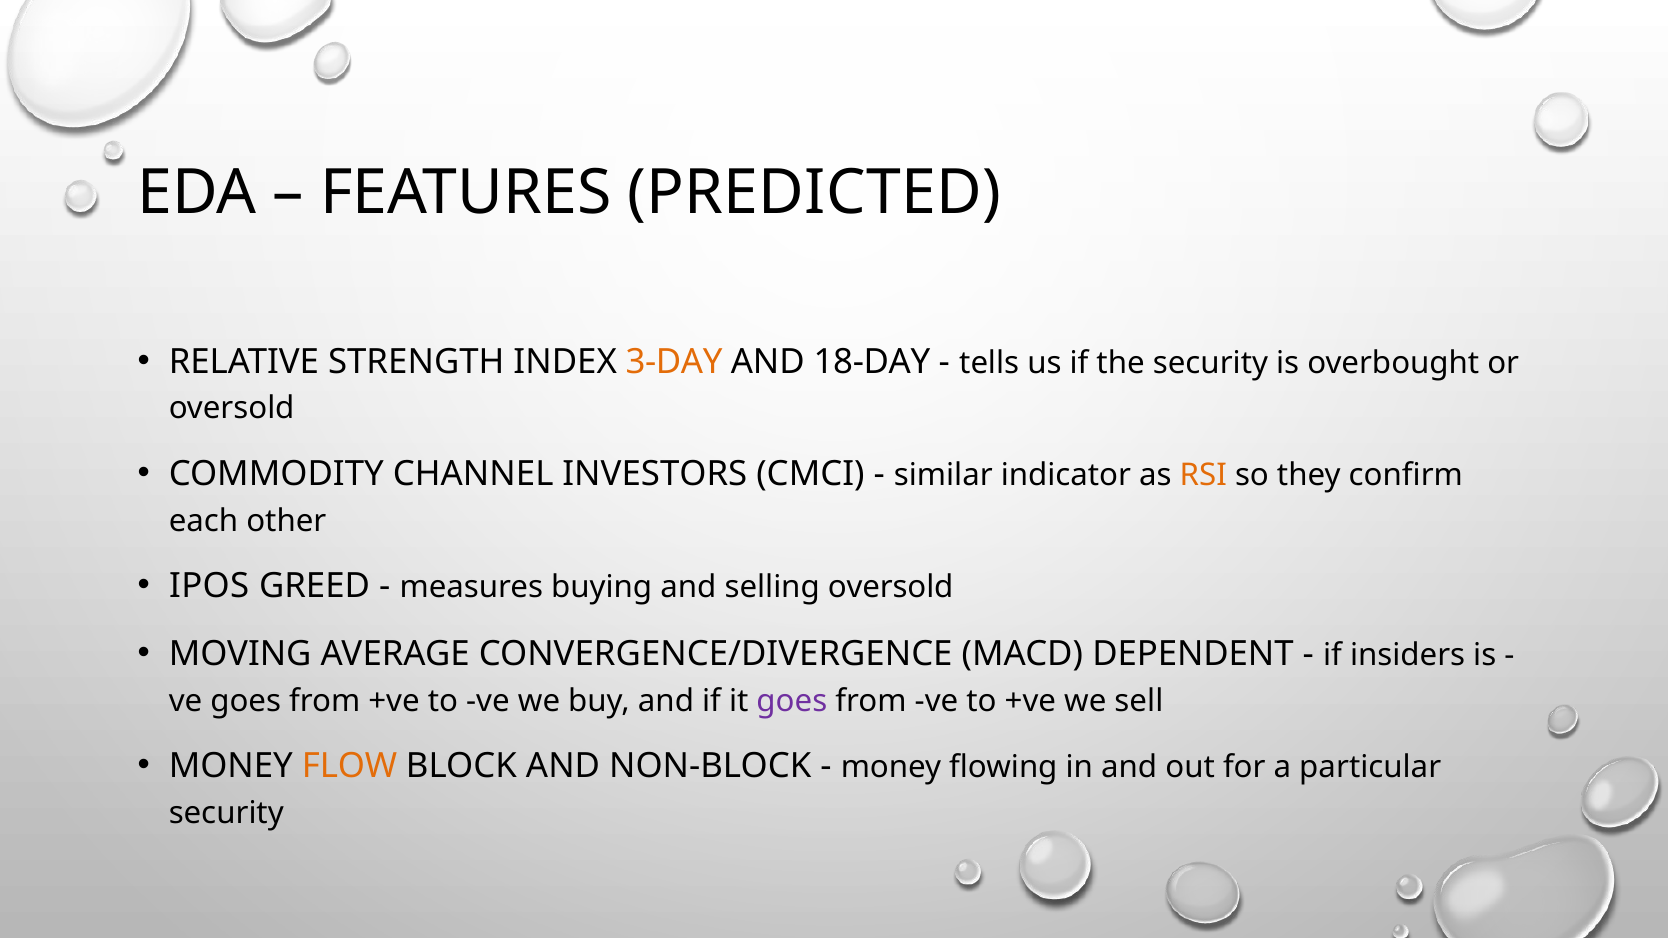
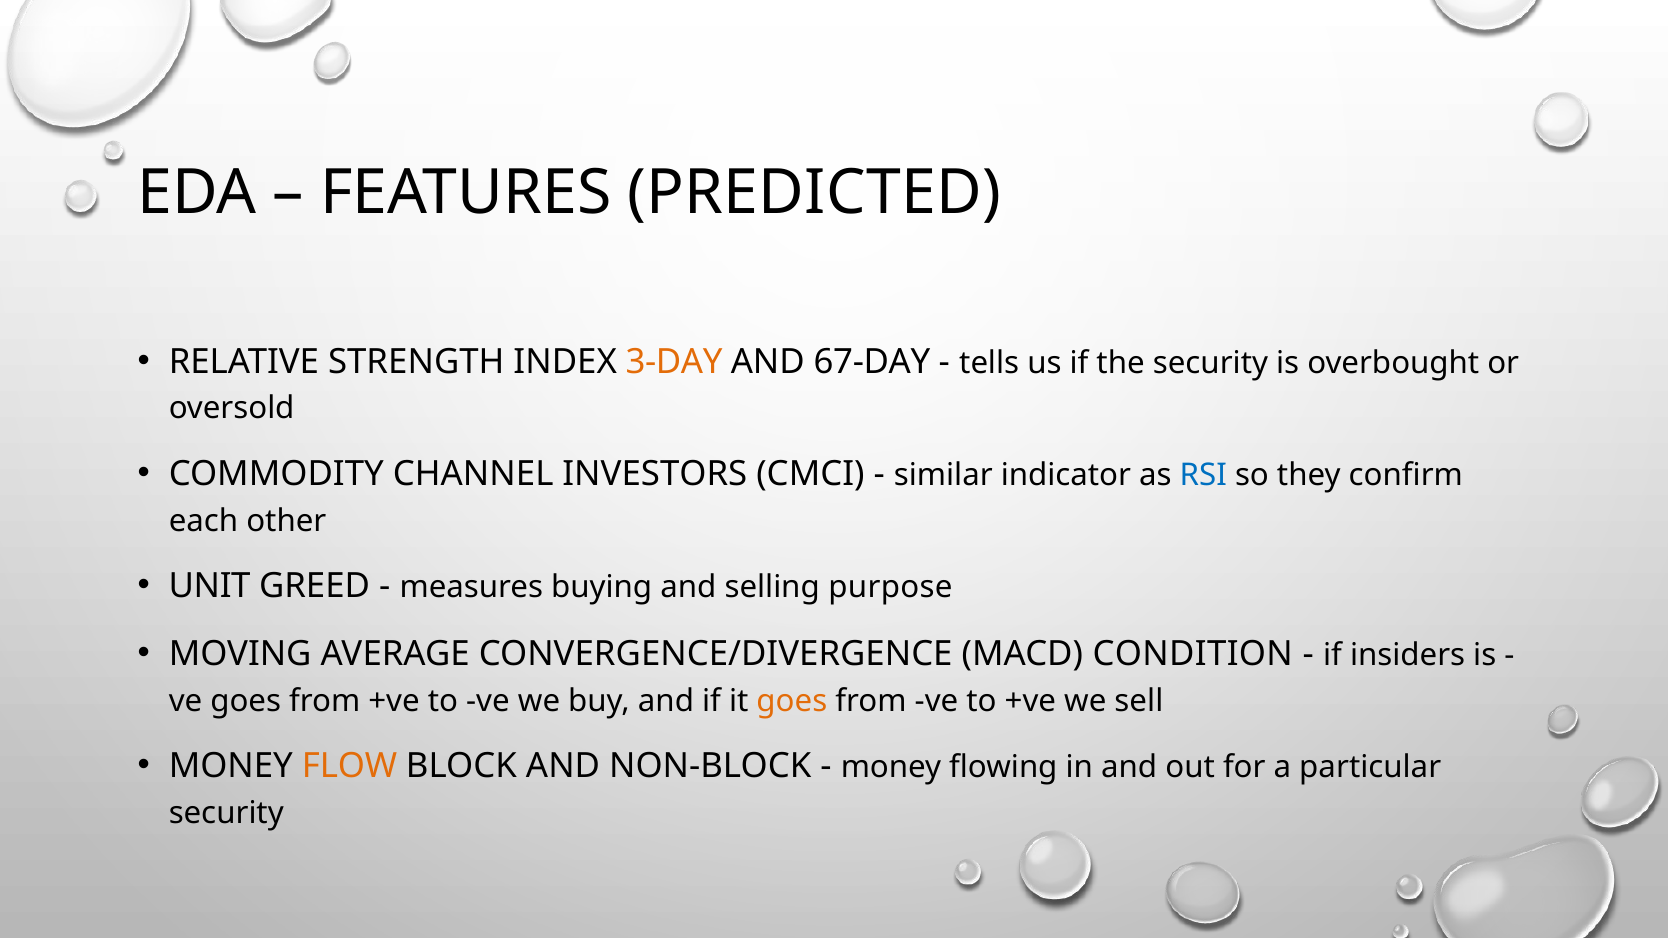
18-DAY: 18-DAY -> 67-DAY
RSI colour: orange -> blue
IPOS: IPOS -> UNIT
selling oversold: oversold -> purpose
DEPENDENT: DEPENDENT -> CONDITION
goes at (792, 701) colour: purple -> orange
